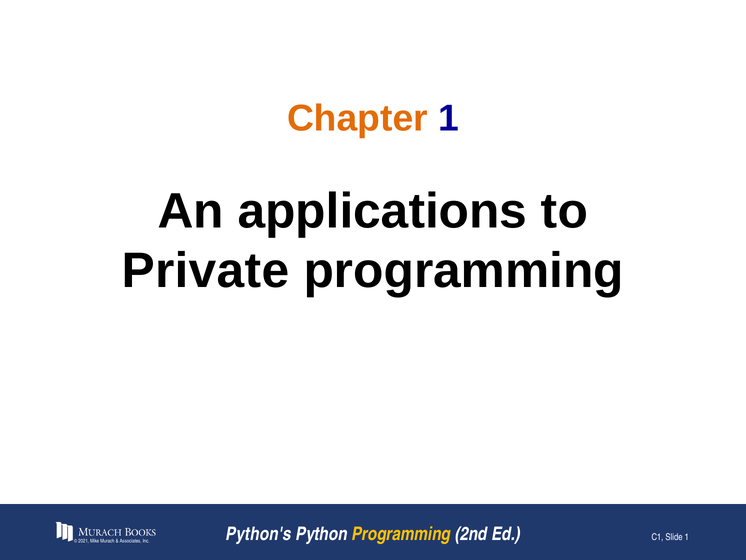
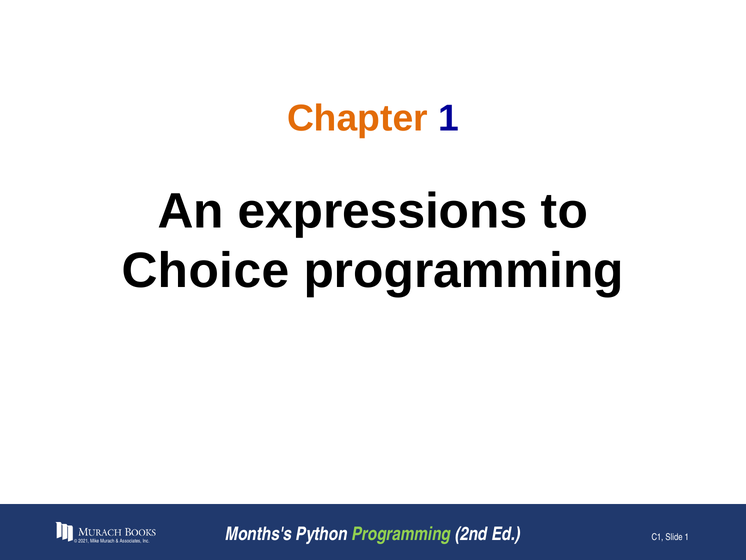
applications: applications -> expressions
Private: Private -> Choice
Python's: Python's -> Months's
Programming at (401, 533) colour: yellow -> light green
